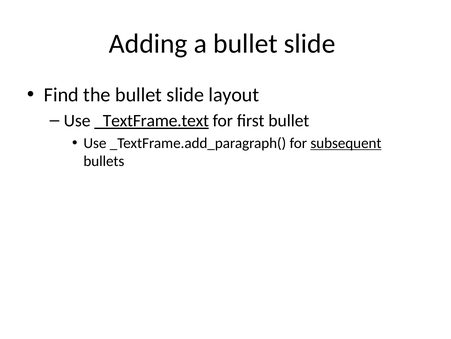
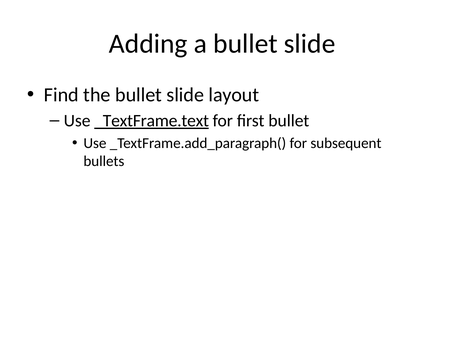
subsequent underline: present -> none
